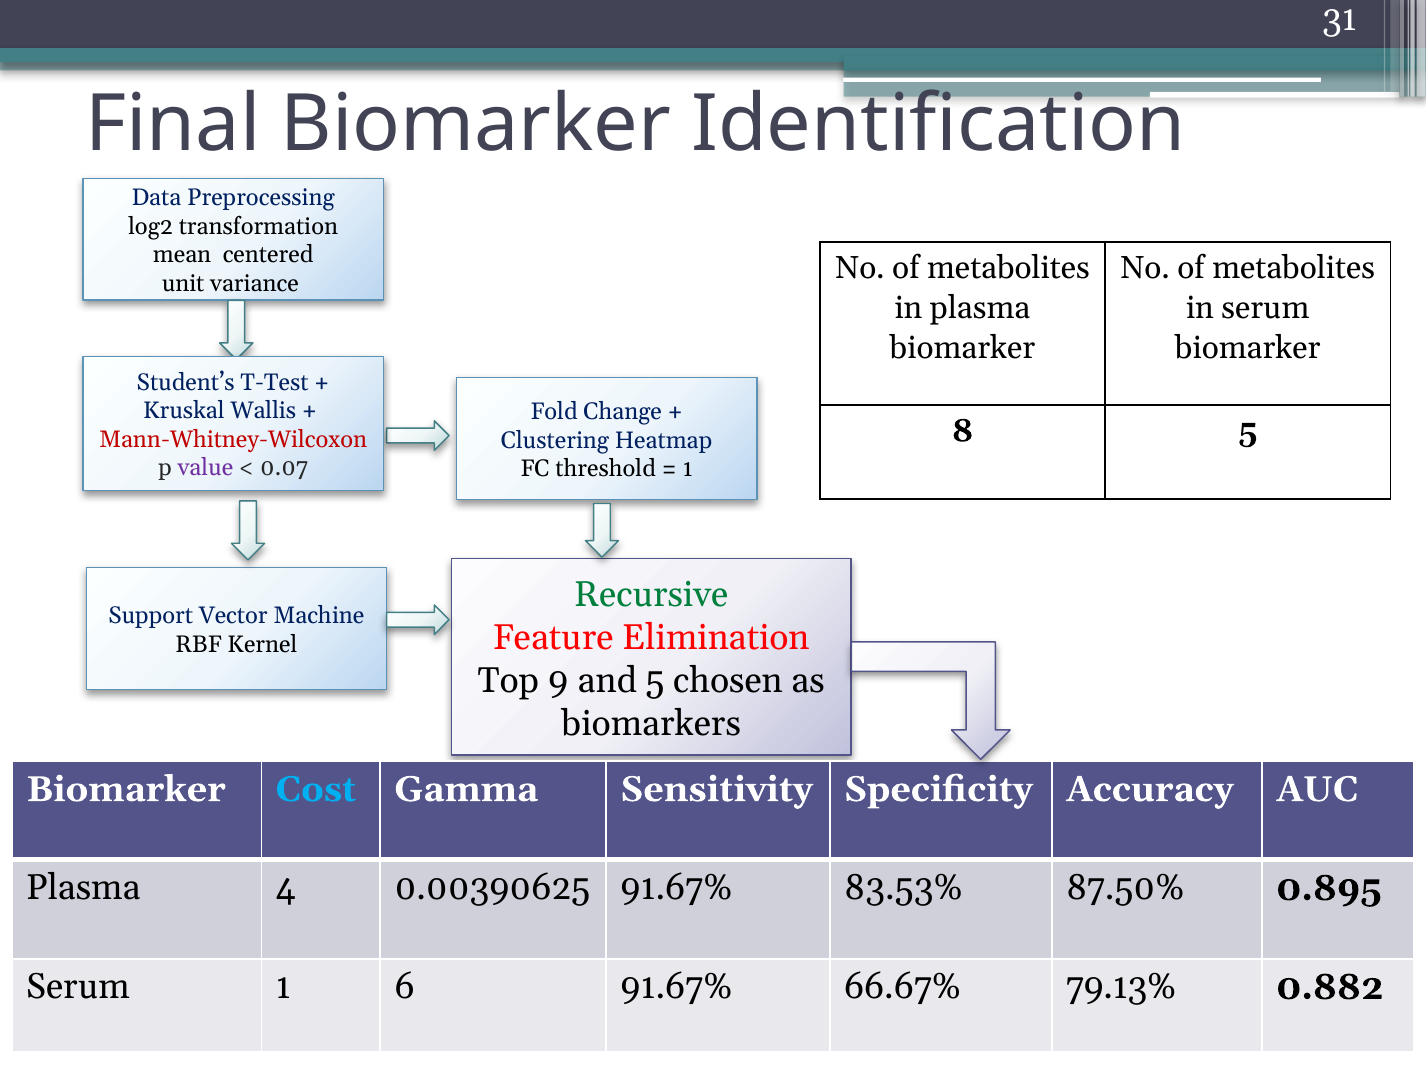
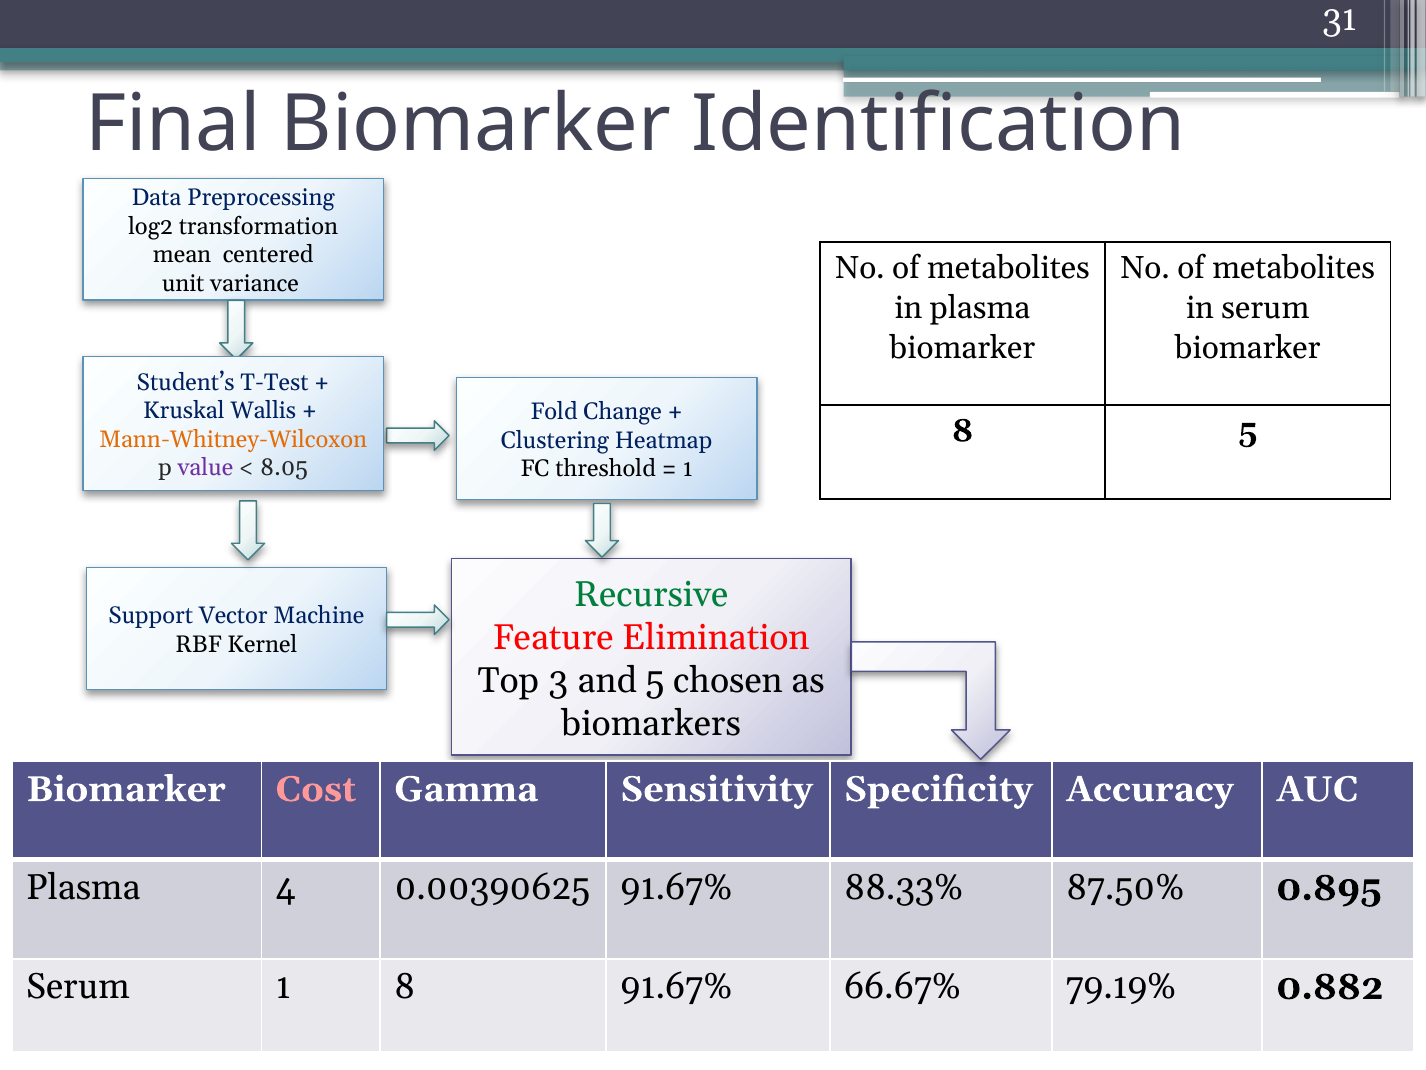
Mann-Whitney-Wilcoxon colour: red -> orange
0.07: 0.07 -> 8.05
9: 9 -> 3
Cost colour: light blue -> pink
83.53%: 83.53% -> 88.33%
1 6: 6 -> 8
79.13%: 79.13% -> 79.19%
